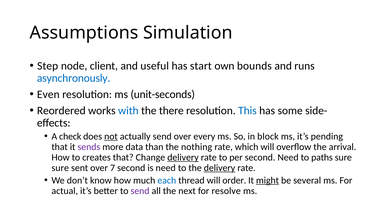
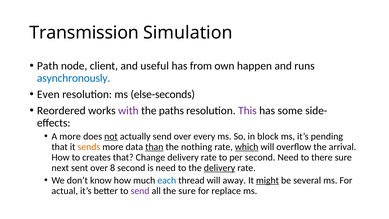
Assumptions: Assumptions -> Transmission
Step: Step -> Path
start: start -> from
bounds: bounds -> happen
unit-seconds: unit-seconds -> else-seconds
with colour: blue -> purple
there: there -> paths
This colour: blue -> purple
A check: check -> more
sends colour: purple -> orange
than underline: none -> present
which underline: none -> present
delivery at (183, 157) underline: present -> none
paths: paths -> there
sure at (60, 168): sure -> next
7: 7 -> 8
order: order -> away
the next: next -> sure
resolve: resolve -> replace
